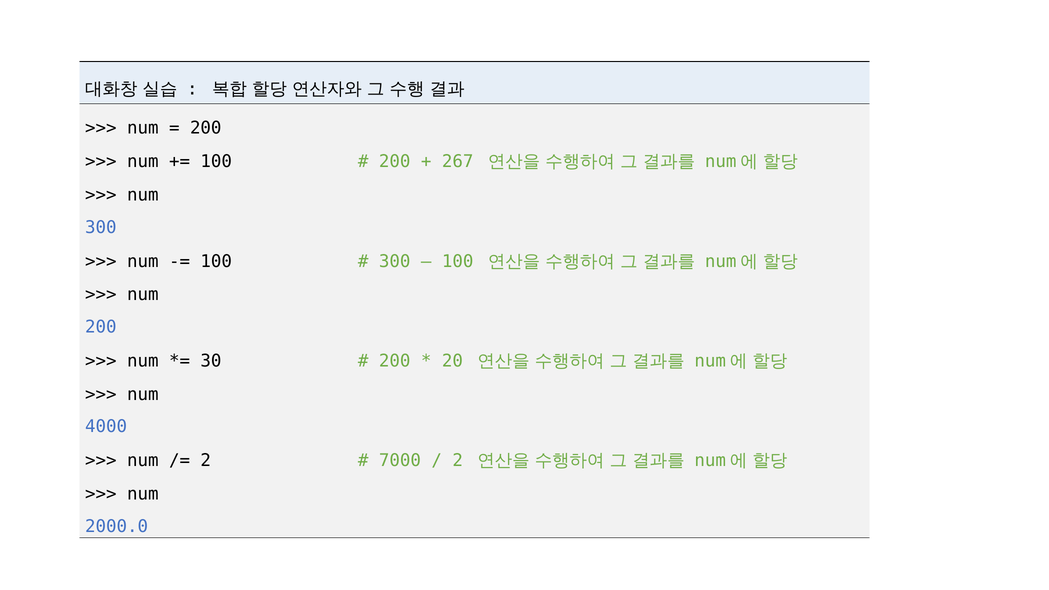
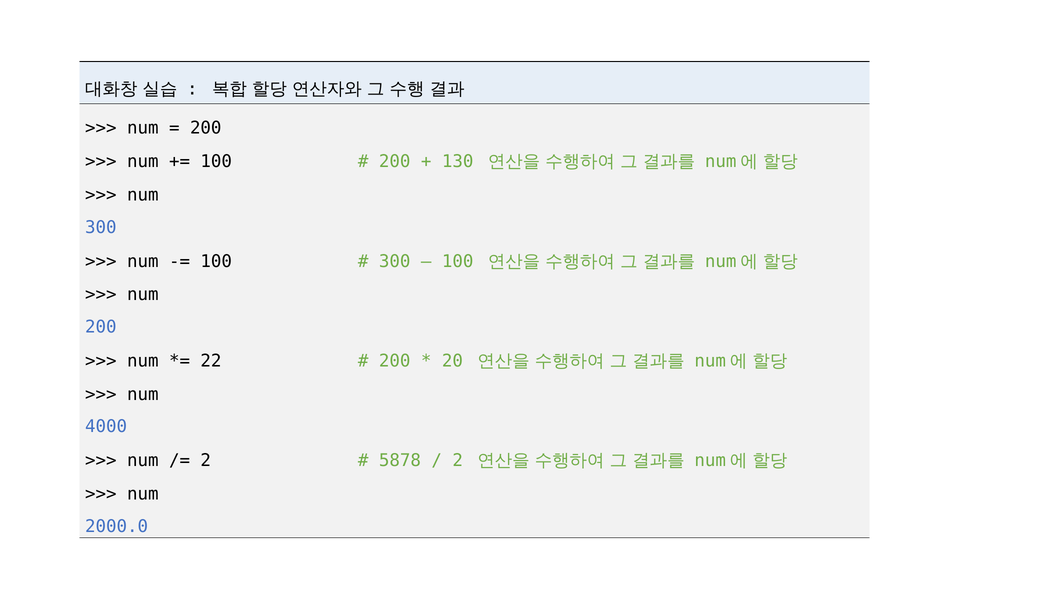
267: 267 -> 130
30: 30 -> 22
7000: 7000 -> 5878
